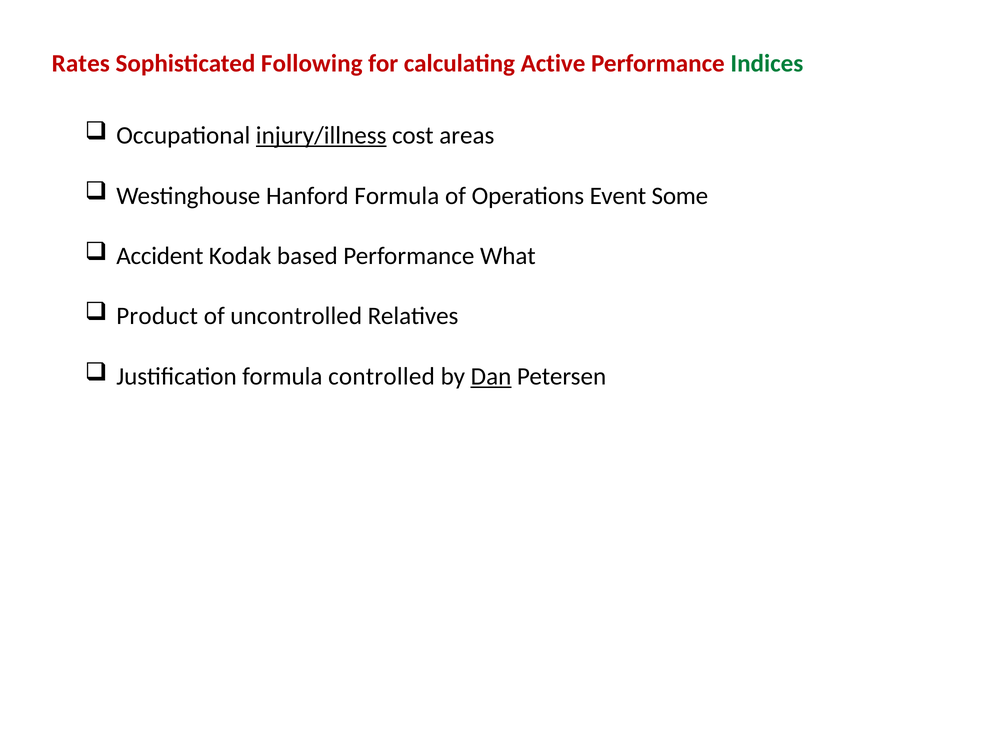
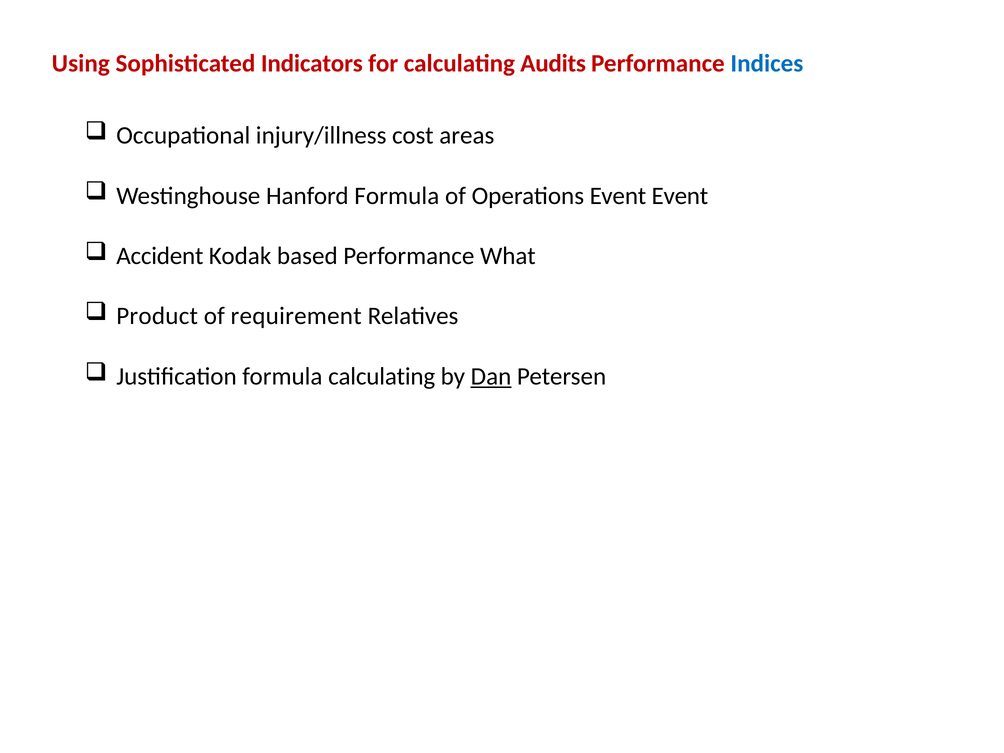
Rates: Rates -> Using
Following: Following -> Indicators
Active: Active -> Audits
Indices colour: green -> blue
injury/illness underline: present -> none
Event Some: Some -> Event
uncontrolled: uncontrolled -> requirement
formula controlled: controlled -> calculating
